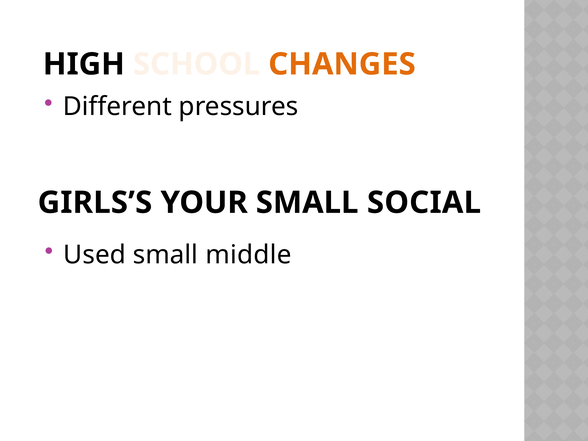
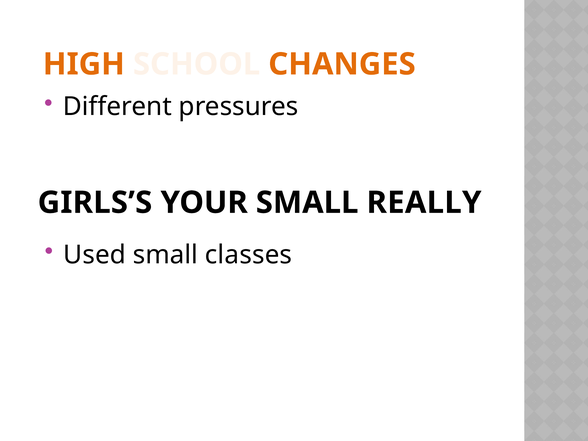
HIGH colour: black -> orange
SOCIAL: SOCIAL -> REALLY
middle: middle -> classes
